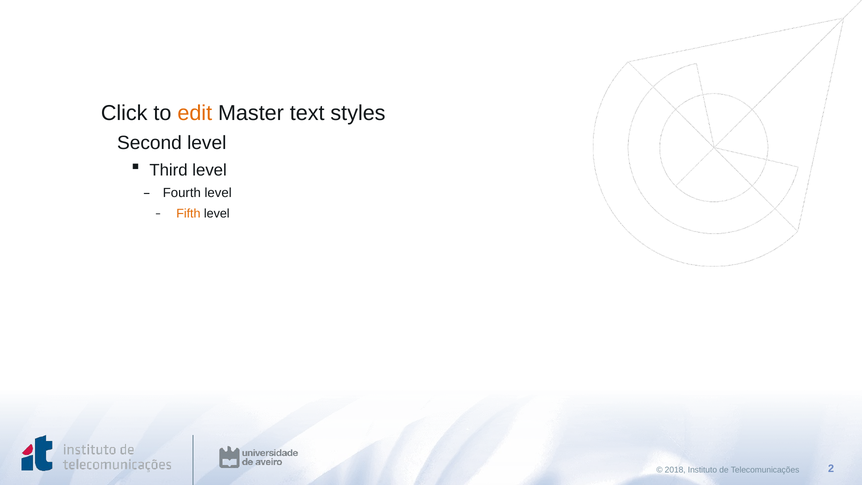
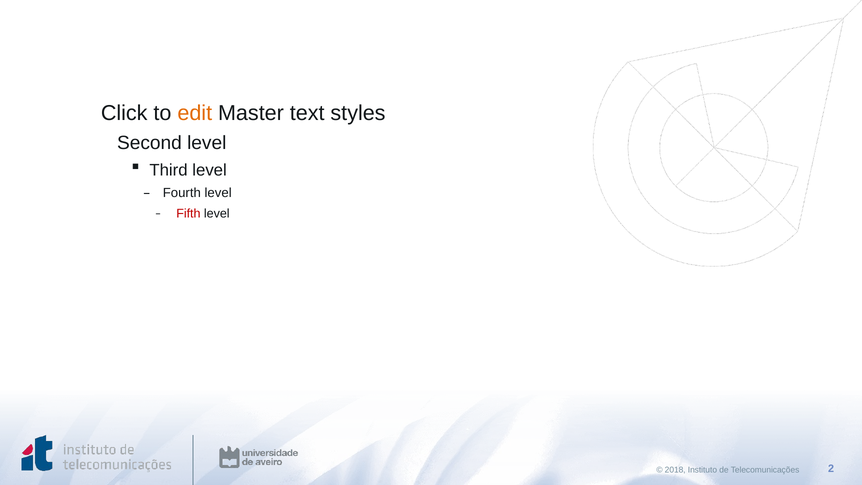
Fifth colour: orange -> red
